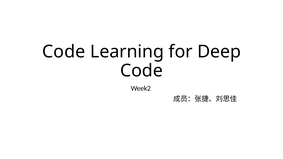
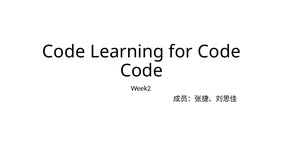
for Deep: Deep -> Code
